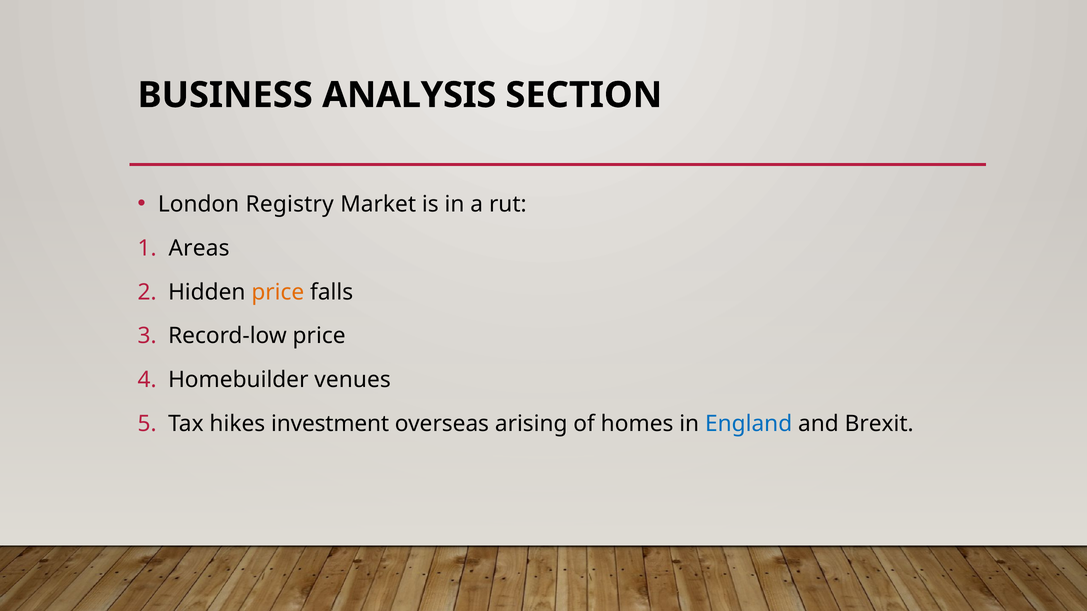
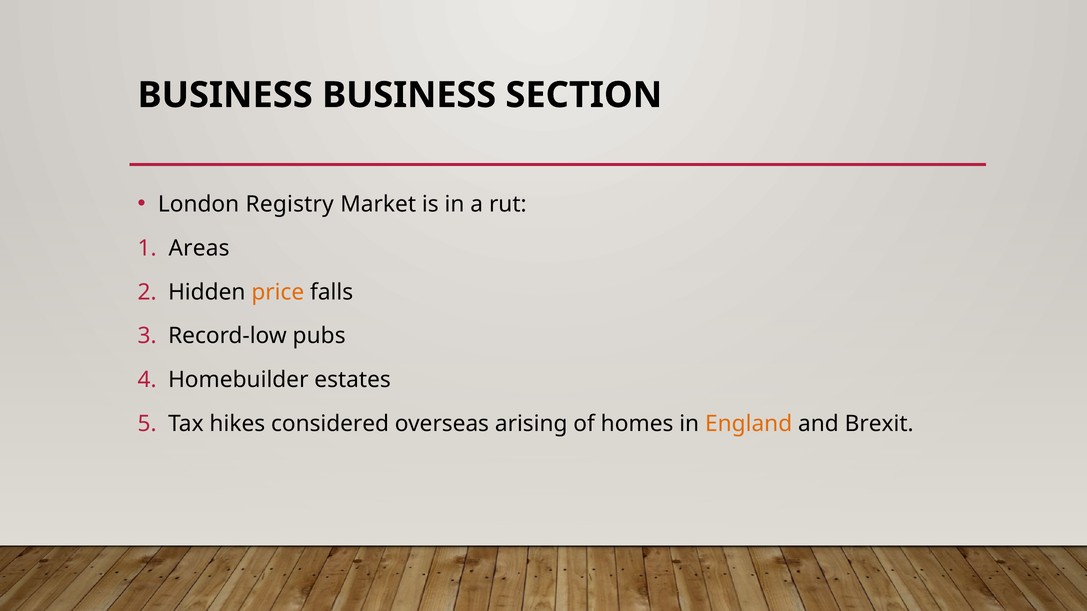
BUSINESS ANALYSIS: ANALYSIS -> BUSINESS
Record-low price: price -> pubs
venues: venues -> estates
investment: investment -> considered
England colour: blue -> orange
